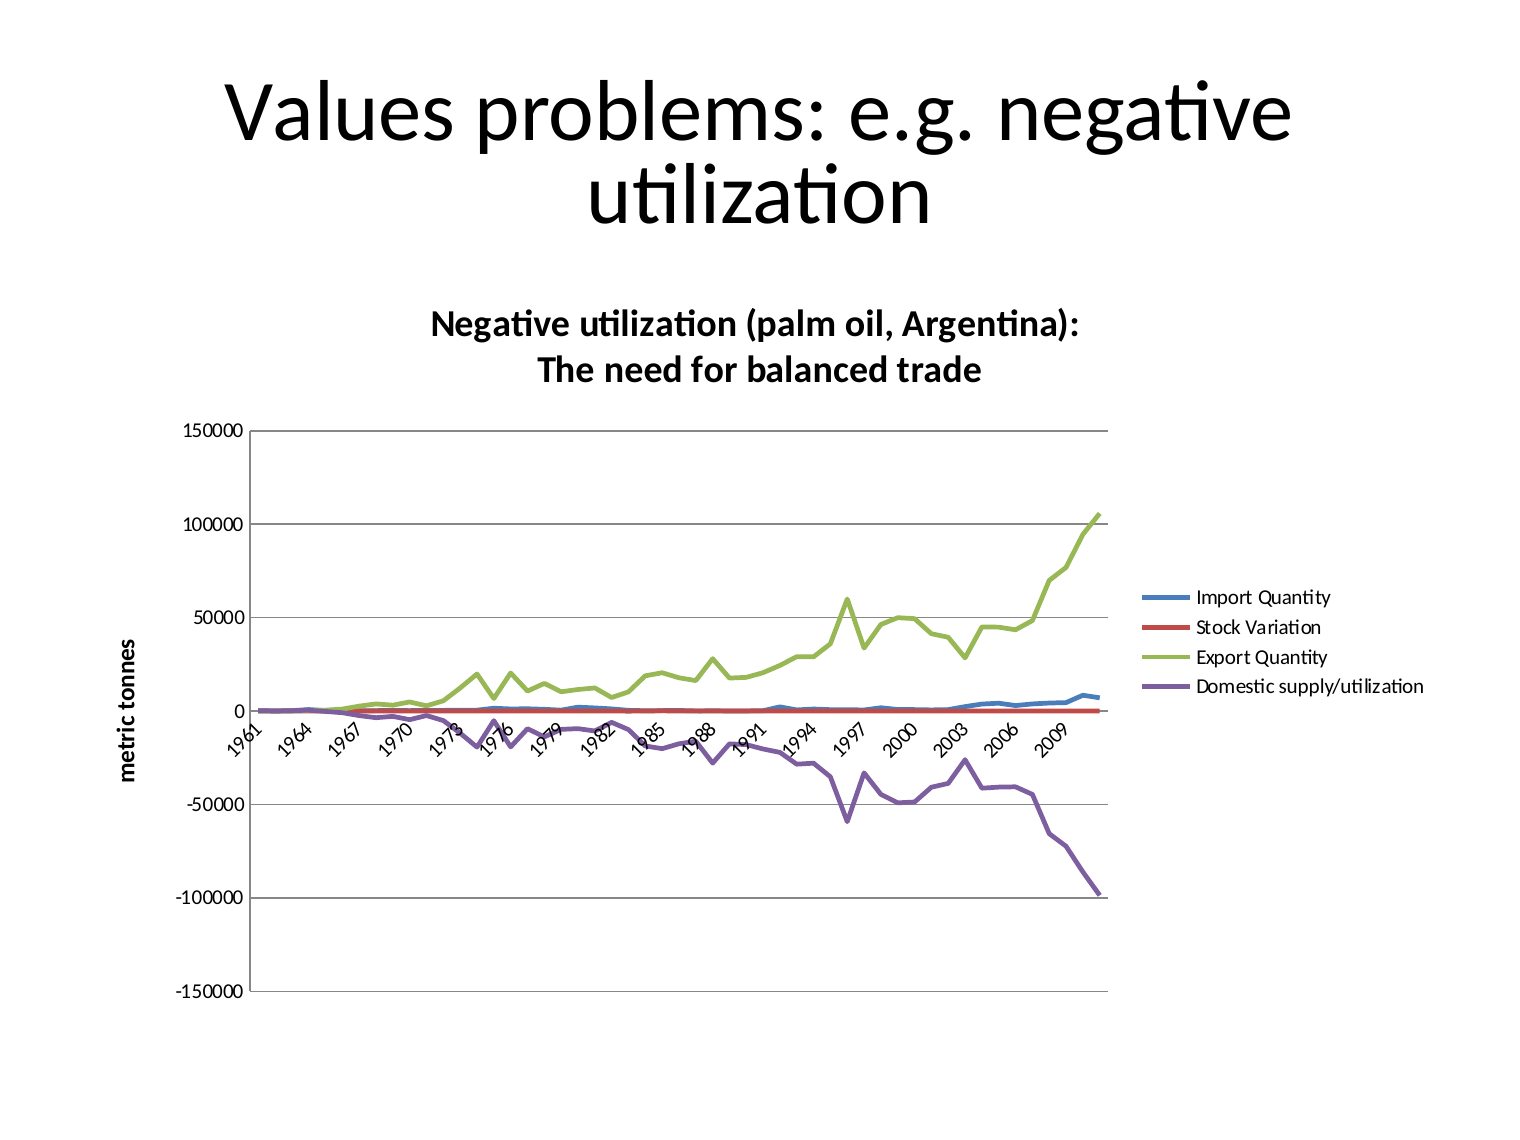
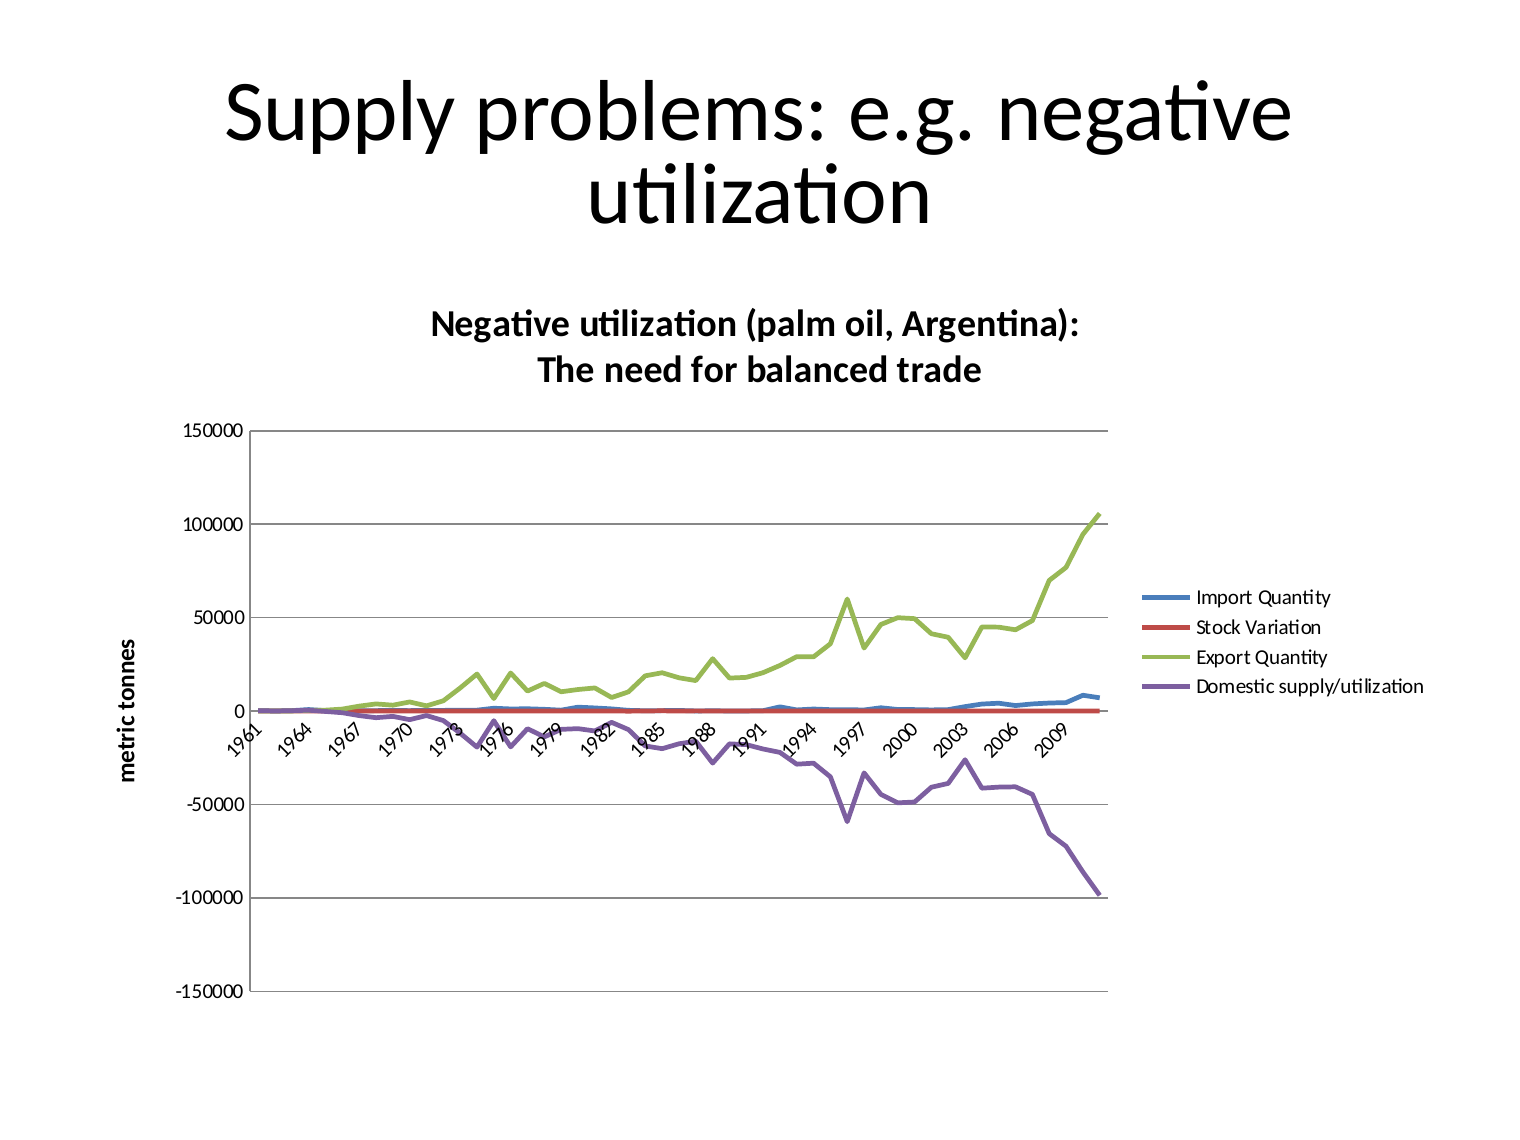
Values: Values -> Supply
